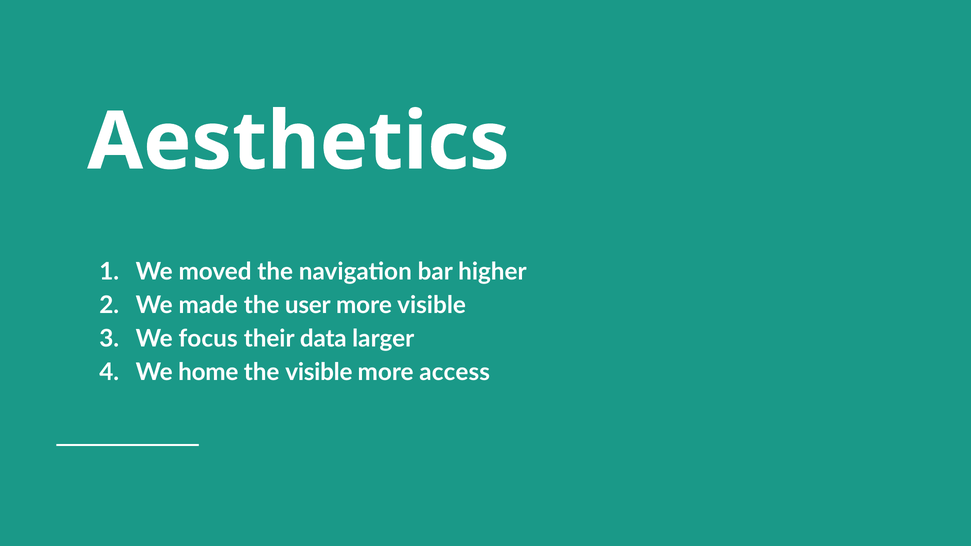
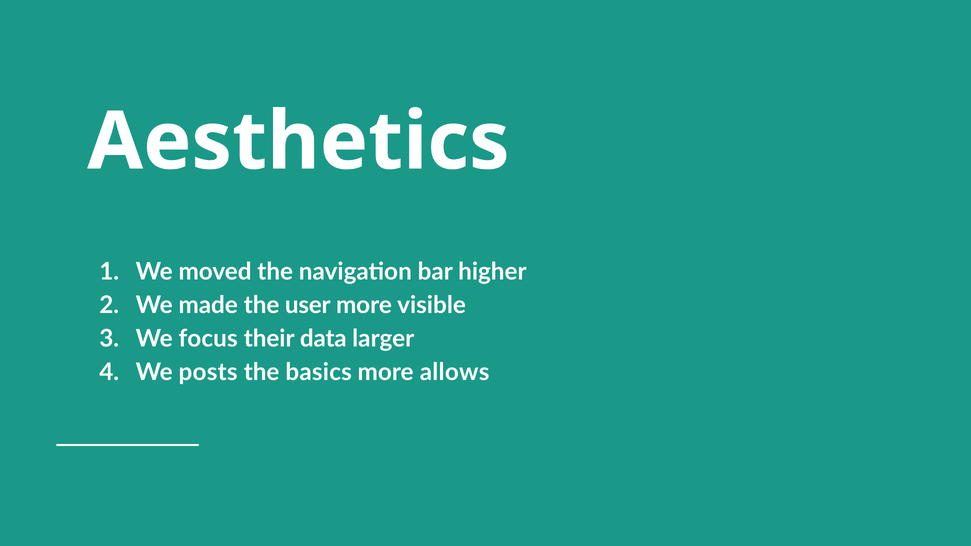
home: home -> posts
the visible: visible -> basics
access: access -> allows
